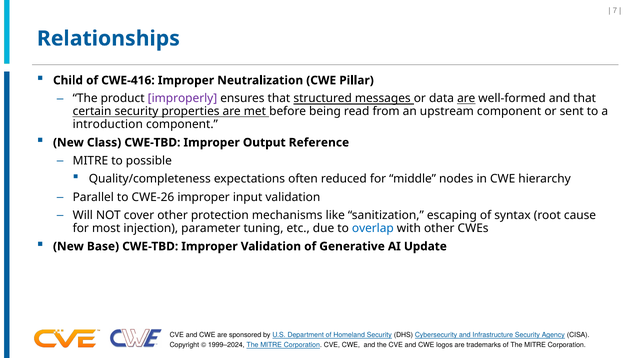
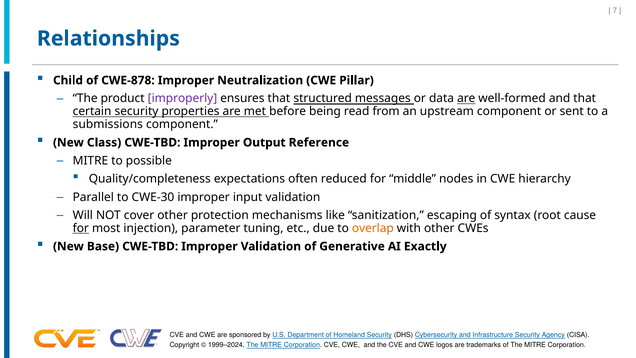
CWE-416: CWE-416 -> CWE-878
introduction: introduction -> submissions
CWE-26: CWE-26 -> CWE-30
for at (81, 228) underline: none -> present
overlap colour: blue -> orange
Update: Update -> Exactly
